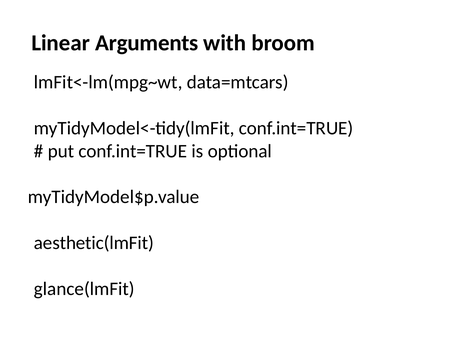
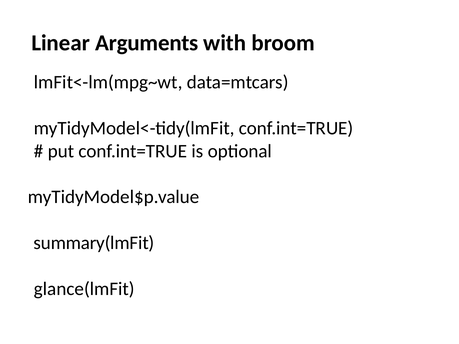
aesthetic(lmFit: aesthetic(lmFit -> summary(lmFit
